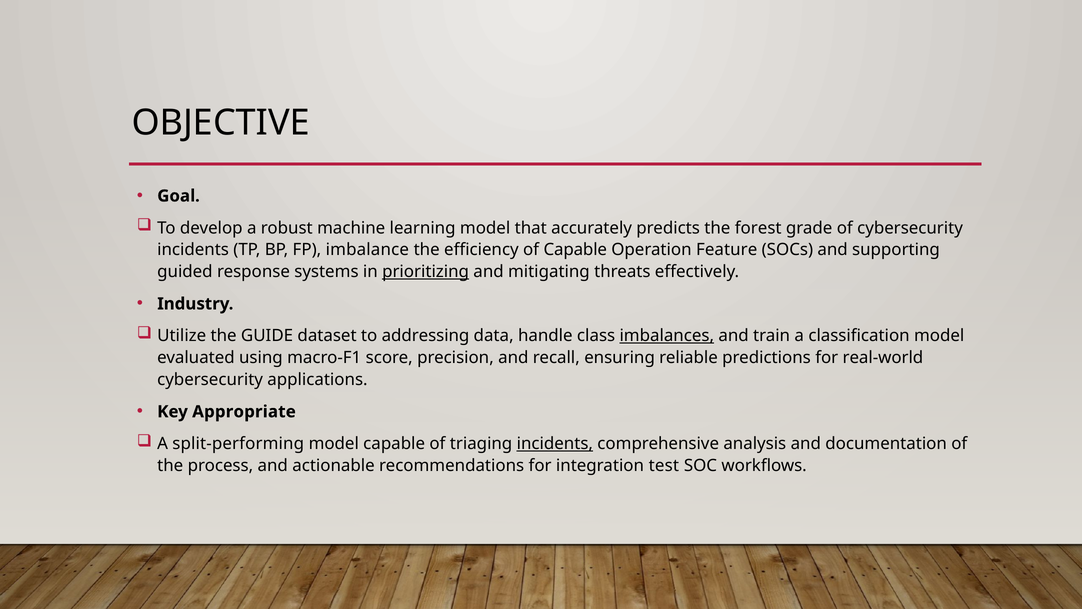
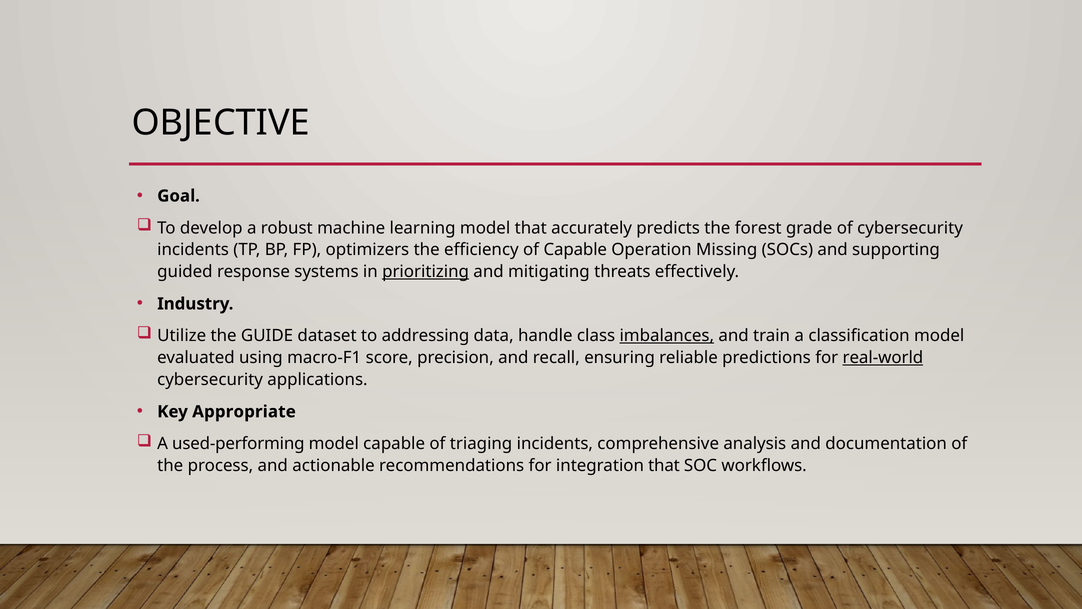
imbalance: imbalance -> optimizers
Feature: Feature -> Missing
real-world underline: none -> present
split-performing: split-performing -> used-performing
incidents at (555, 443) underline: present -> none
integration test: test -> that
